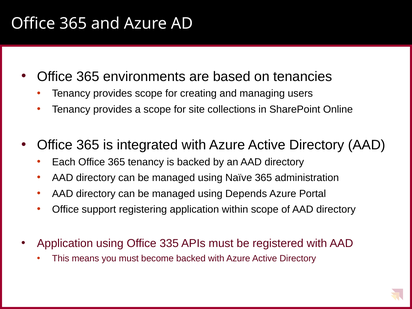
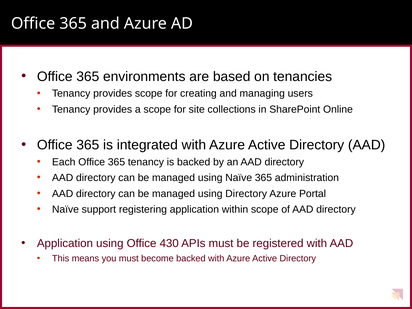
using Depends: Depends -> Directory
Office at (65, 209): Office -> Naïve
335: 335 -> 430
